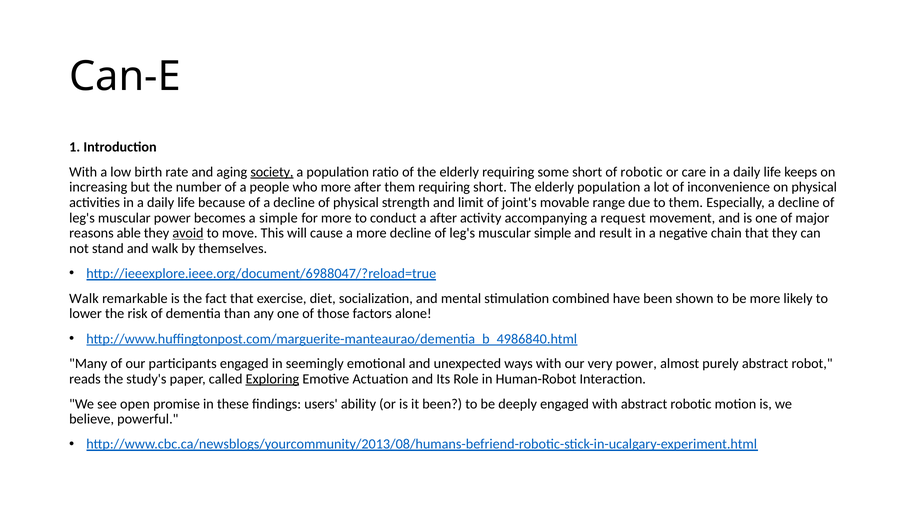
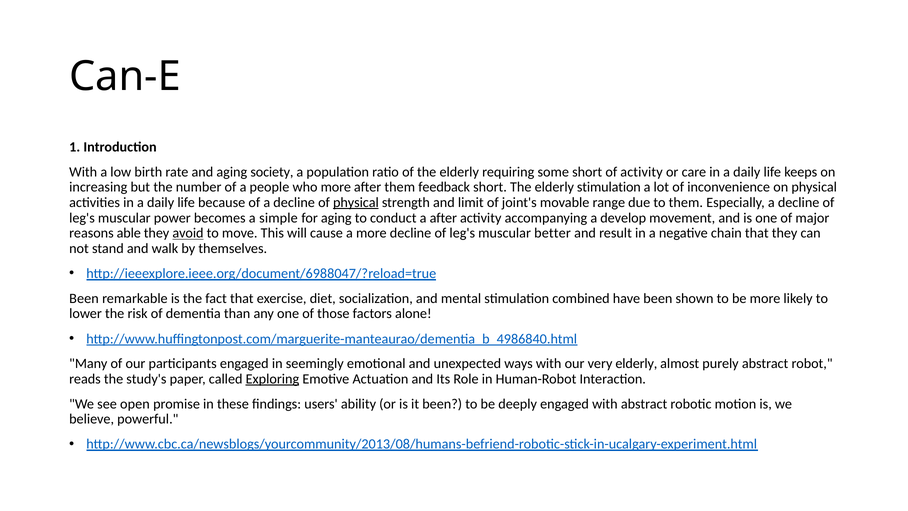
society underline: present -> none
of robotic: robotic -> activity
them requiring: requiring -> feedback
elderly population: population -> stimulation
physical at (356, 202) underline: none -> present
for more: more -> aging
request: request -> develop
muscular simple: simple -> better
Walk at (84, 298): Walk -> Been
very power: power -> elderly
